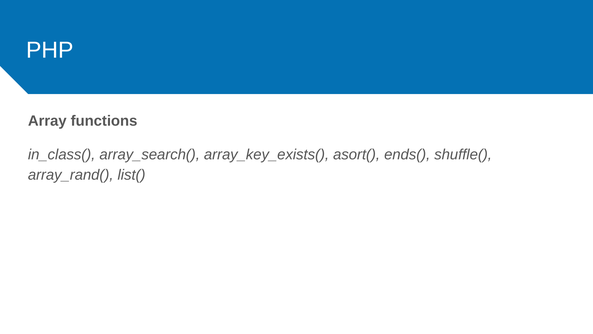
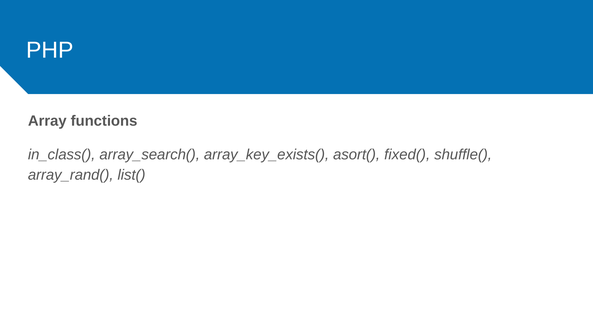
ends(: ends( -> fixed(
